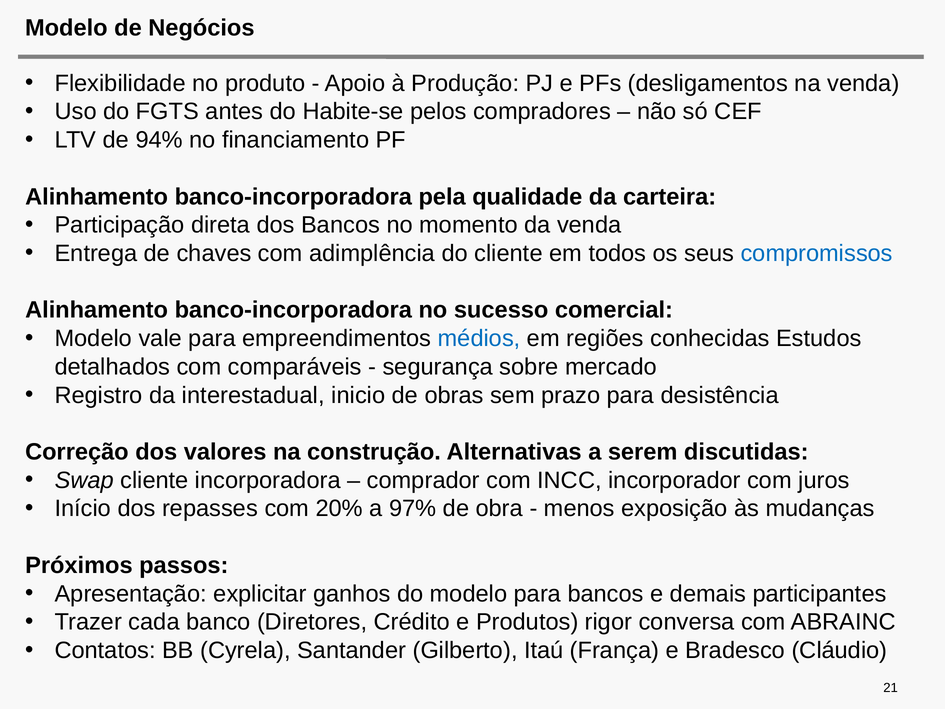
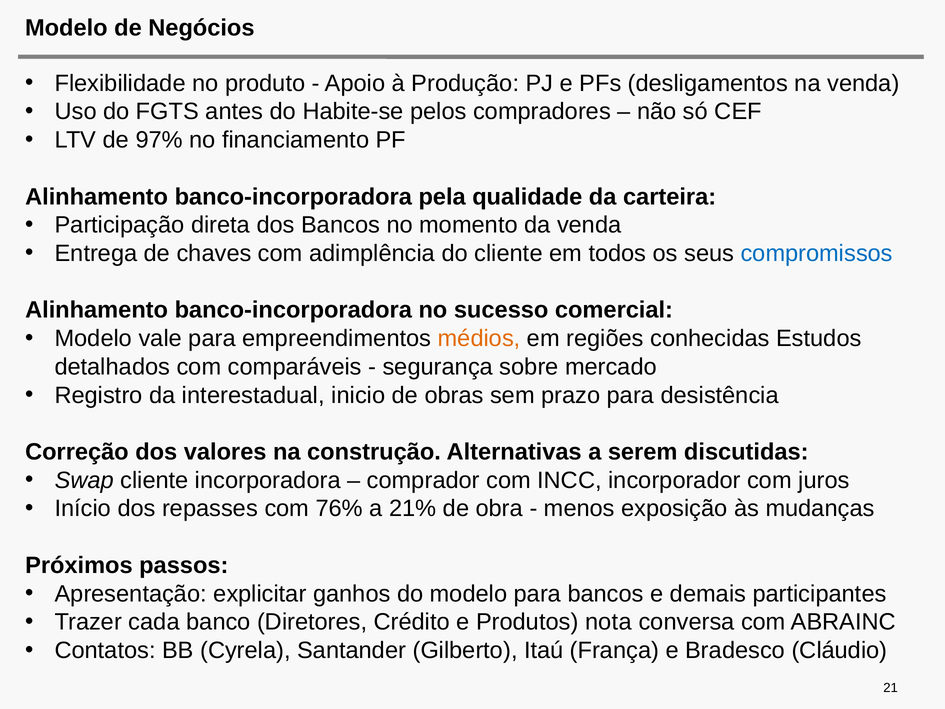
94%: 94% -> 97%
médios colour: blue -> orange
20%: 20% -> 76%
97%: 97% -> 21%
rigor: rigor -> nota
